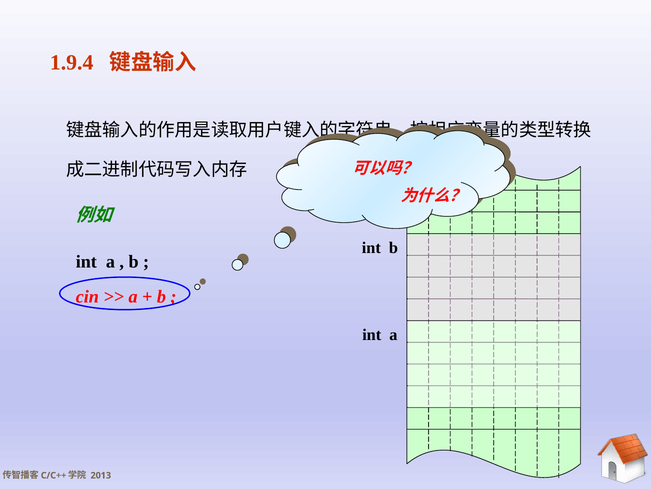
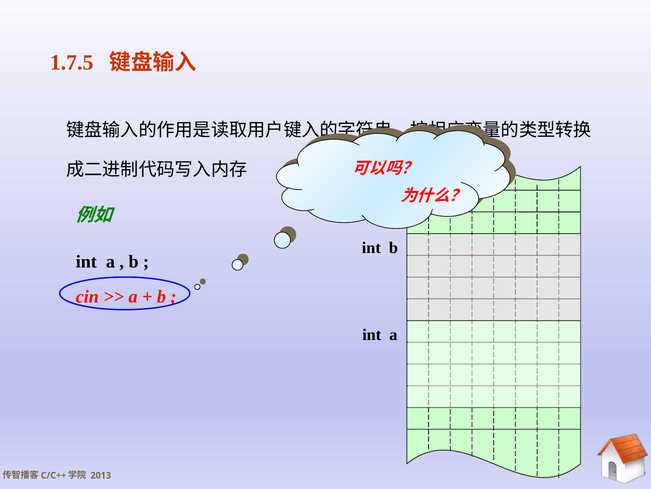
1.9.4: 1.9.4 -> 1.7.5
